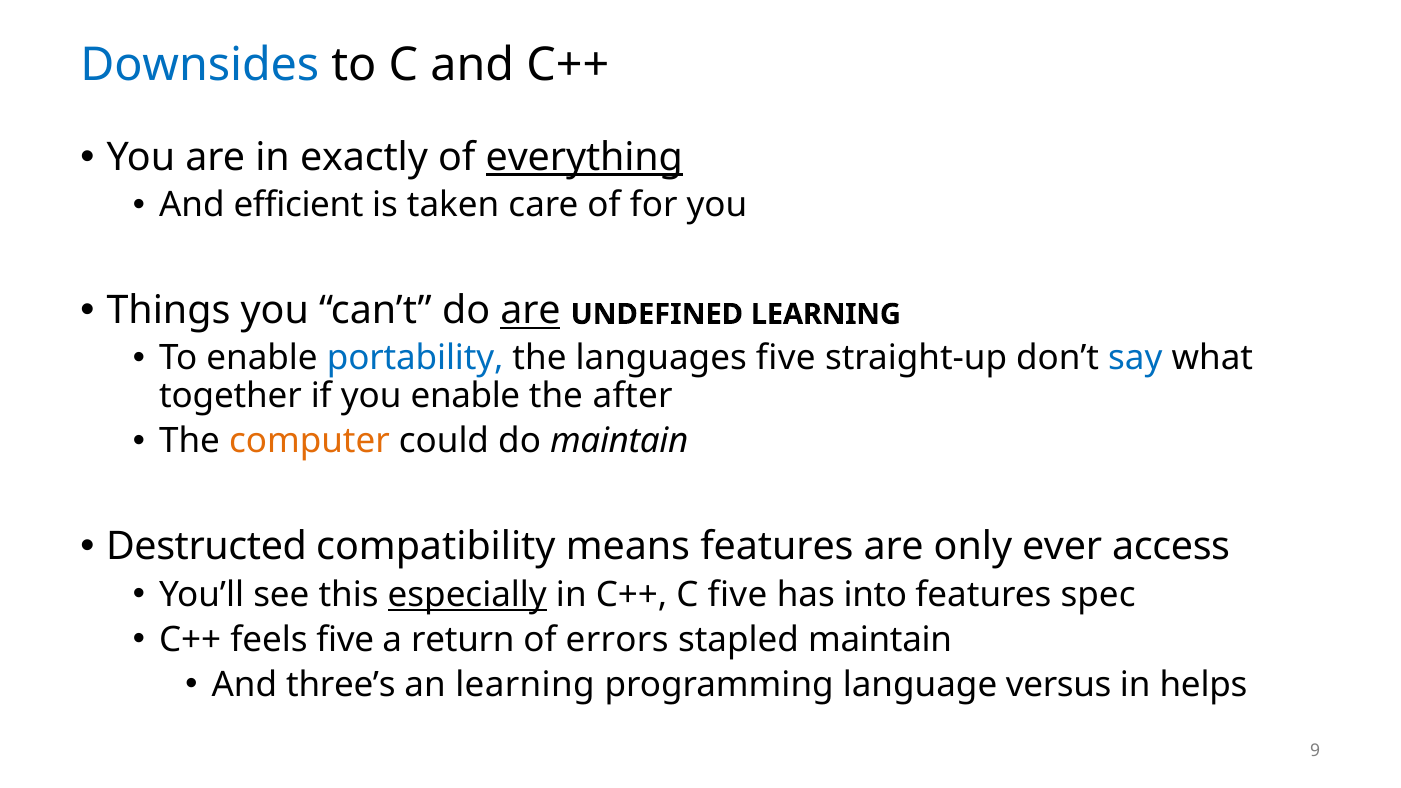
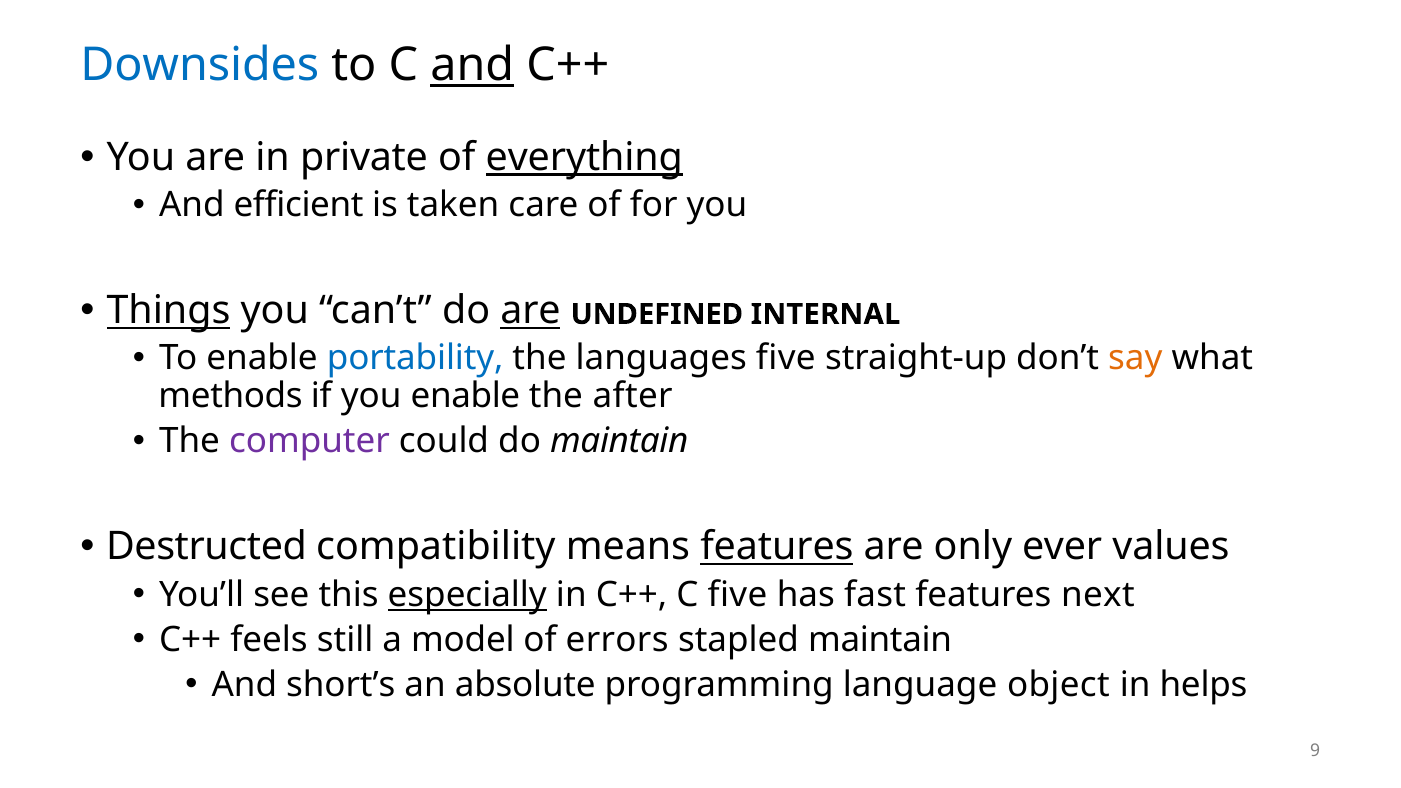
and at (472, 65) underline: none -> present
exactly: exactly -> private
Things underline: none -> present
UNDEFINED LEARNING: LEARNING -> INTERNAL
say colour: blue -> orange
together: together -> methods
computer colour: orange -> purple
features at (777, 547) underline: none -> present
access: access -> values
into: into -> fast
spec: spec -> next
feels five: five -> still
return: return -> model
three’s: three’s -> short’s
an learning: learning -> absolute
versus: versus -> object
